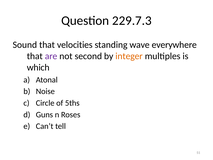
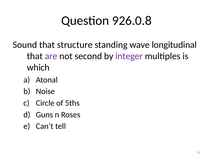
229.7.3: 229.7.3 -> 926.0.8
velocities: velocities -> structure
everywhere: everywhere -> longitudinal
integer colour: orange -> purple
